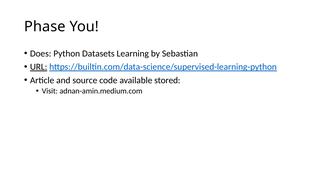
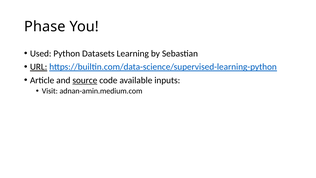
Does: Does -> Used
source underline: none -> present
stored: stored -> inputs
